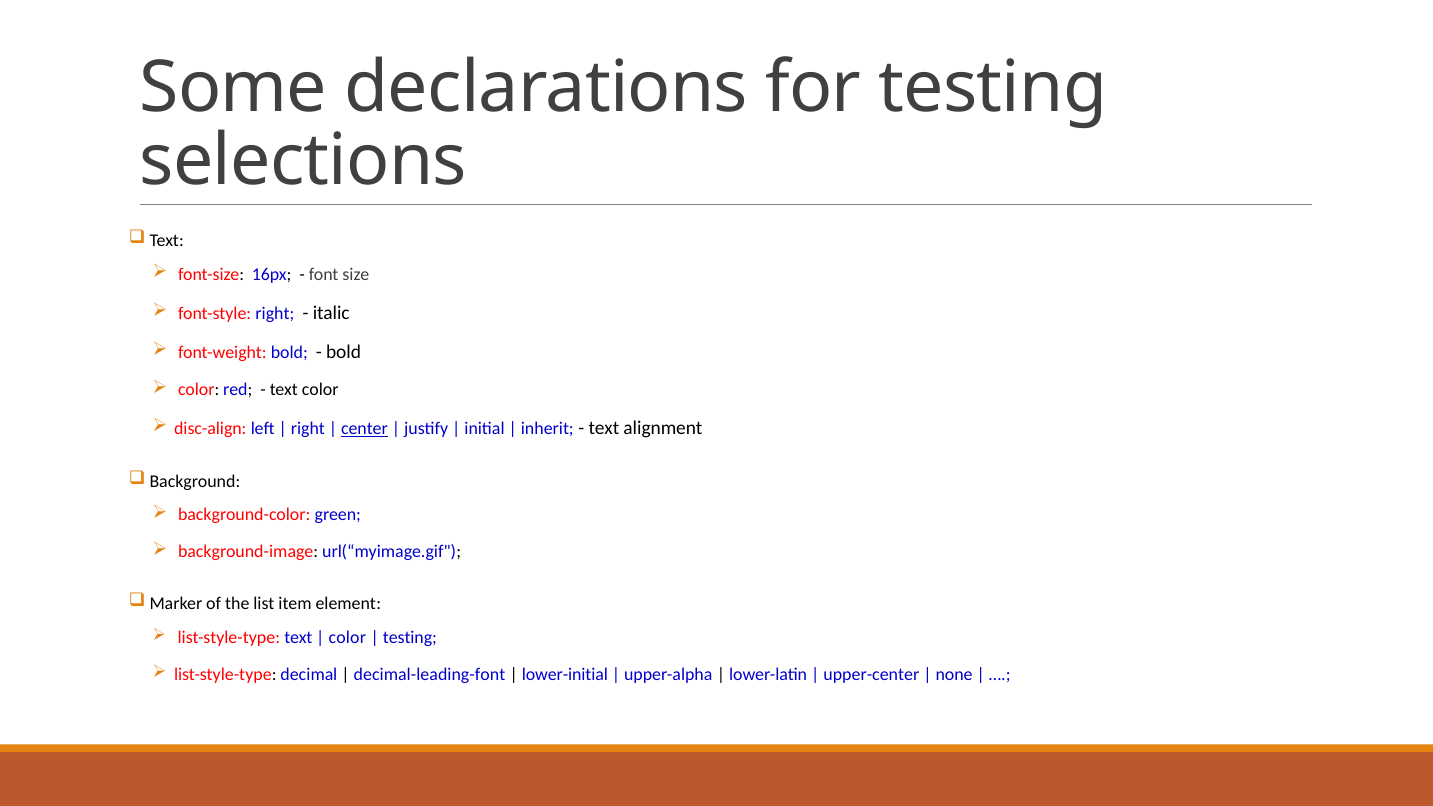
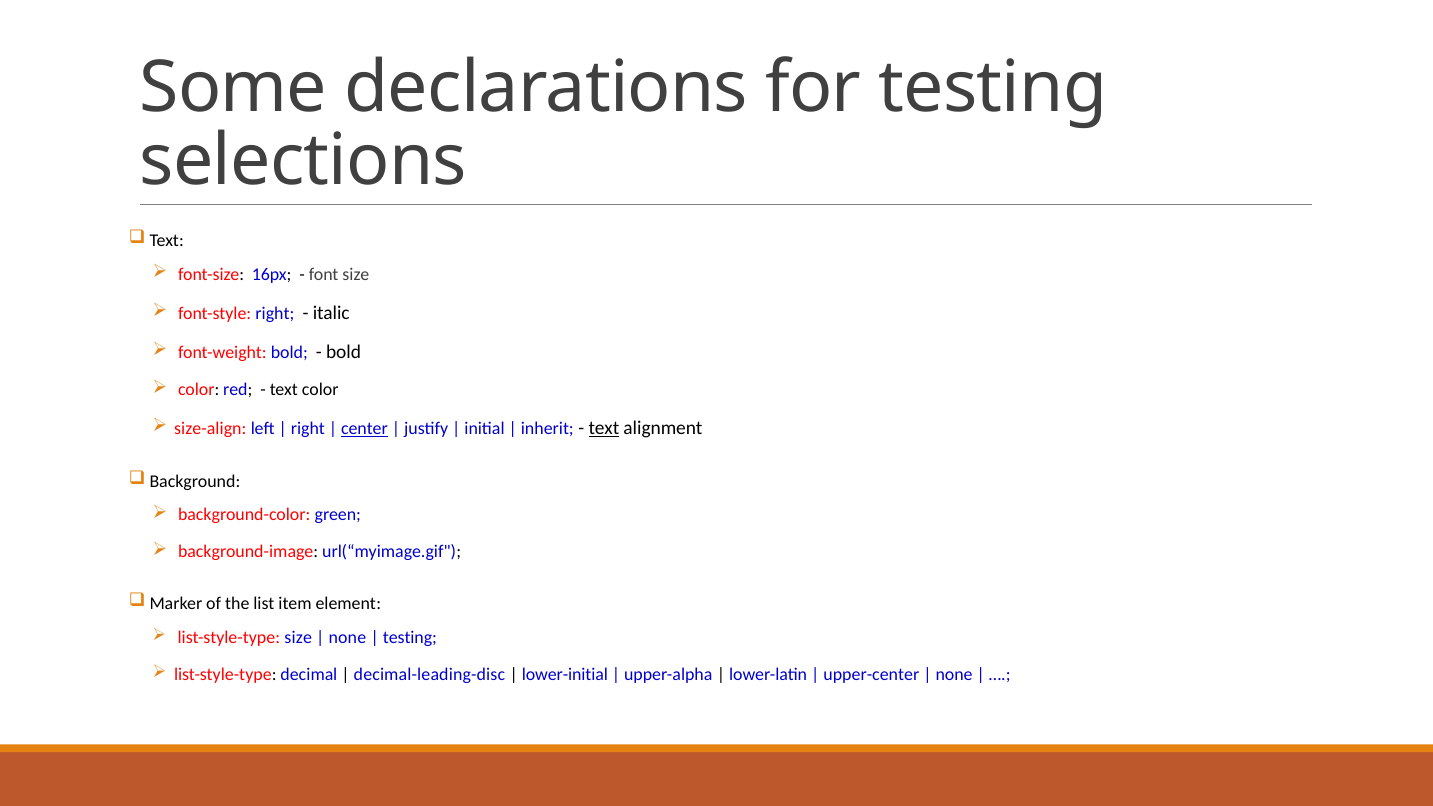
disc-align: disc-align -> size-align
text at (604, 429) underline: none -> present
list-style-type text: text -> size
color at (347, 638): color -> none
decimal-leading-font: decimal-leading-font -> decimal-leading-disc
